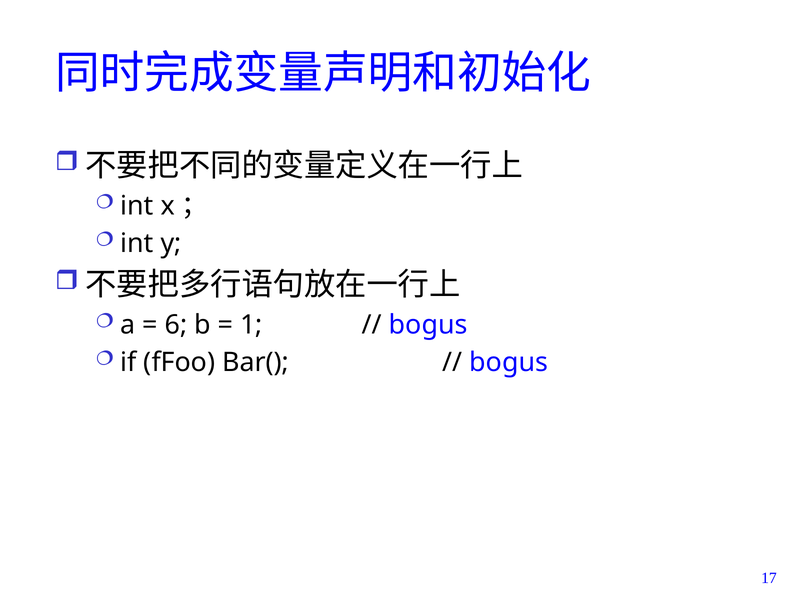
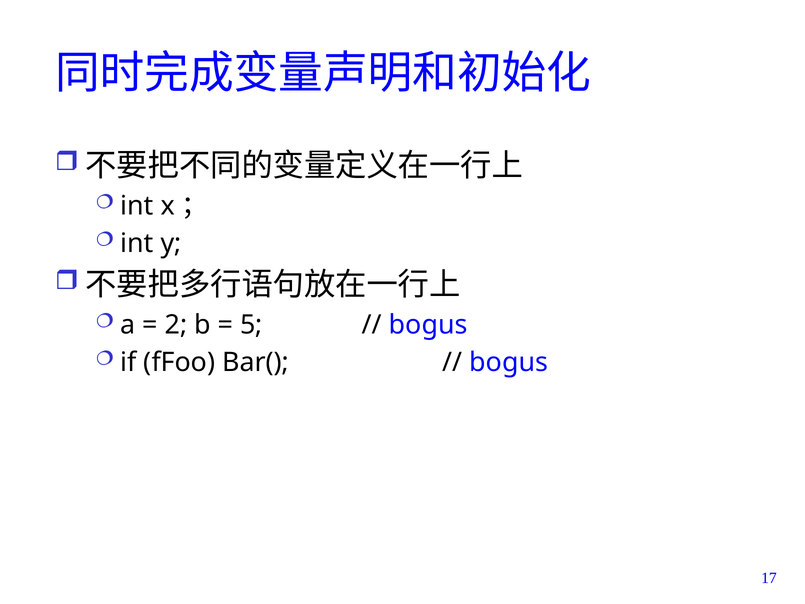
6: 6 -> 2
1: 1 -> 5
